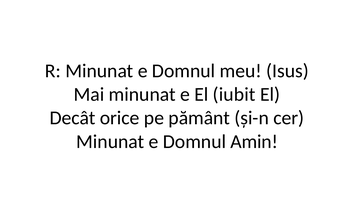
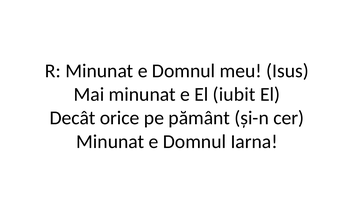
Amin: Amin -> Iarna
